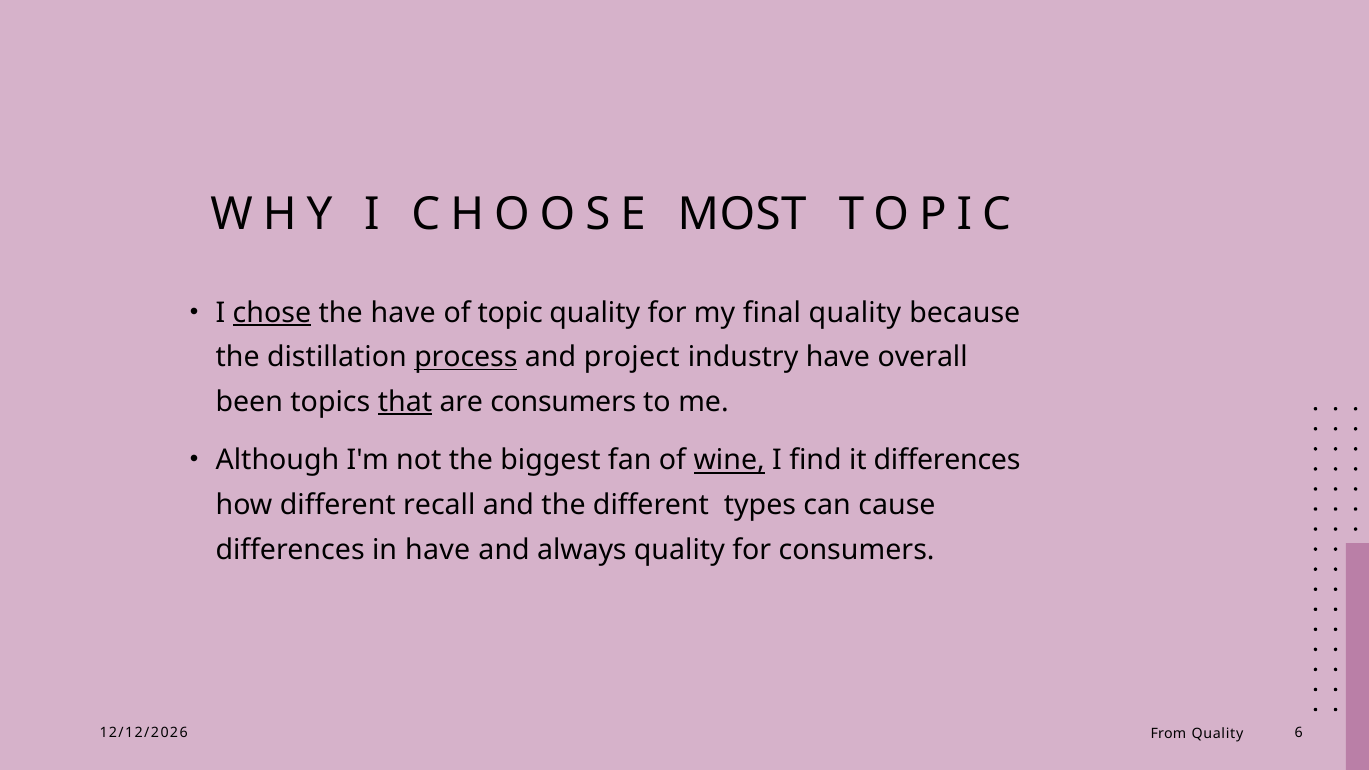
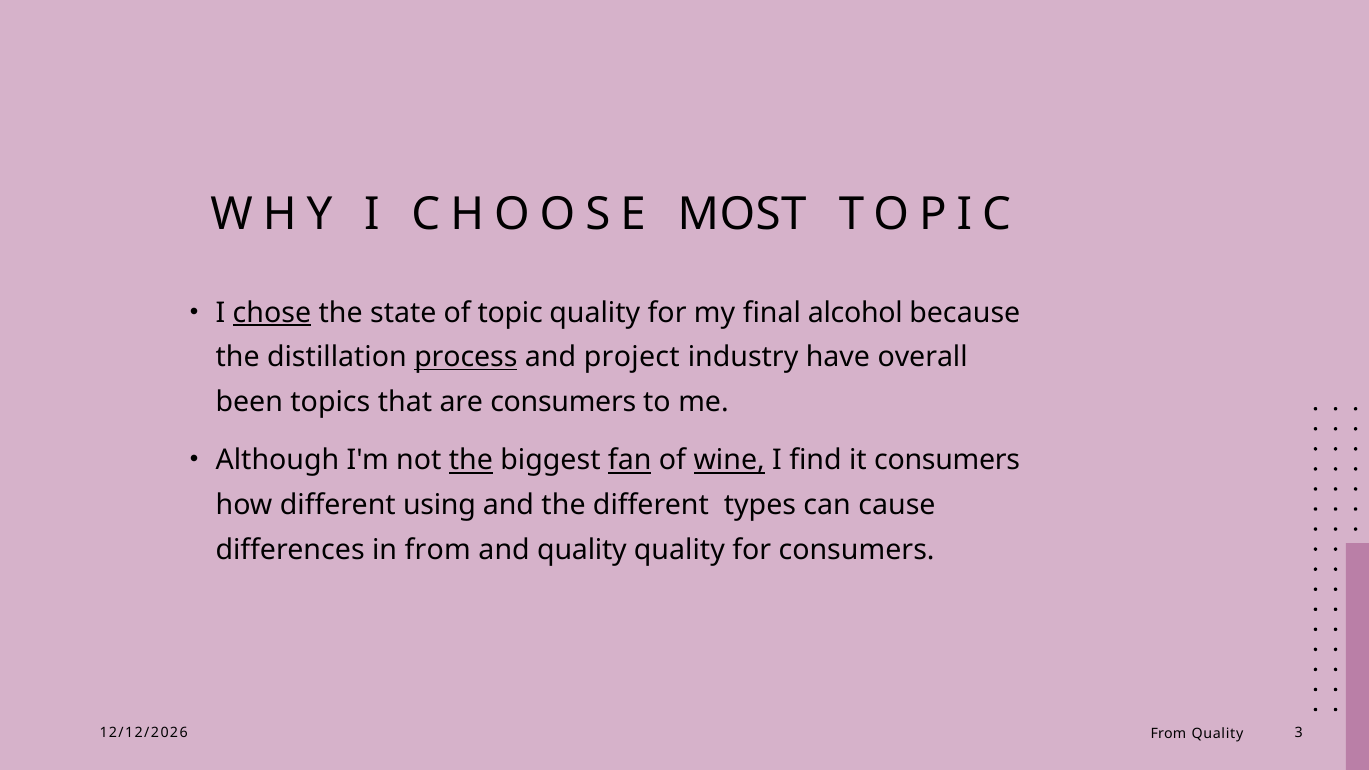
the have: have -> state
final quality: quality -> alcohol
that underline: present -> none
the at (471, 461) underline: none -> present
fan underline: none -> present
it differences: differences -> consumers
recall: recall -> using
in have: have -> from
and always: always -> quality
6: 6 -> 3
